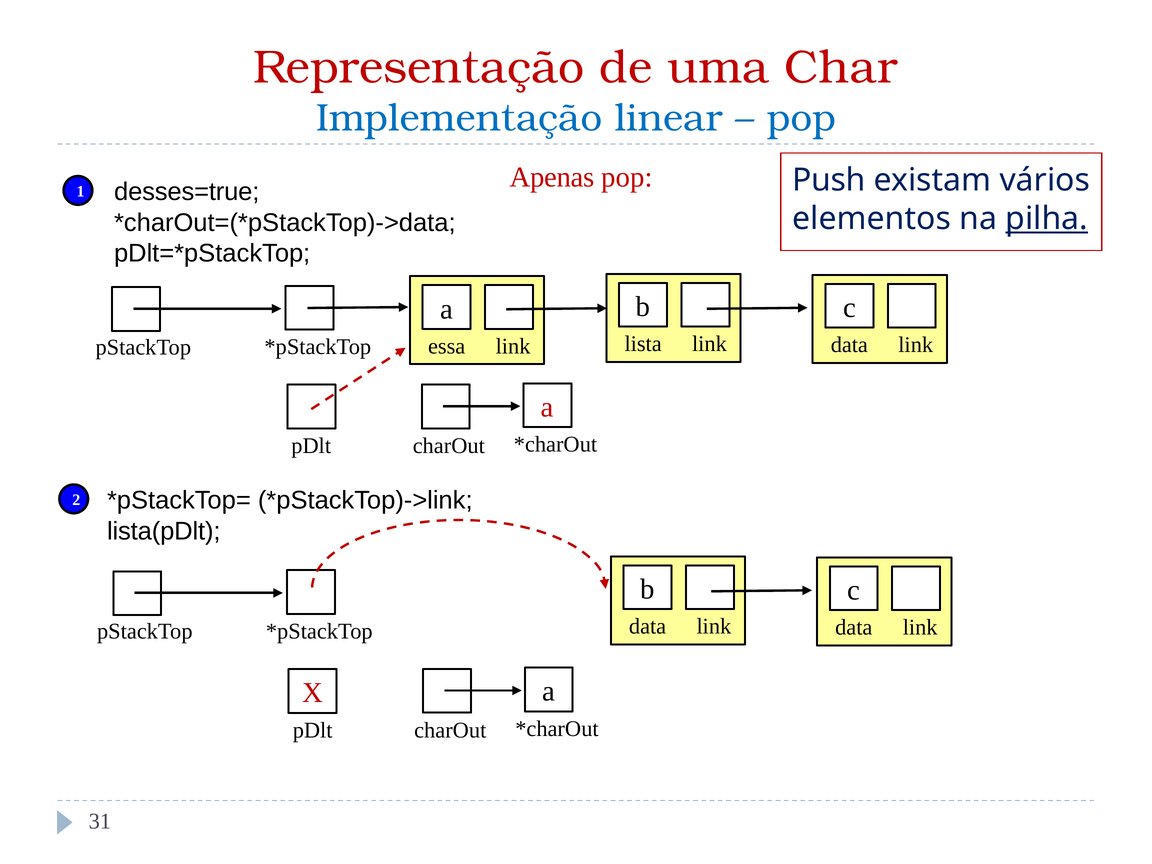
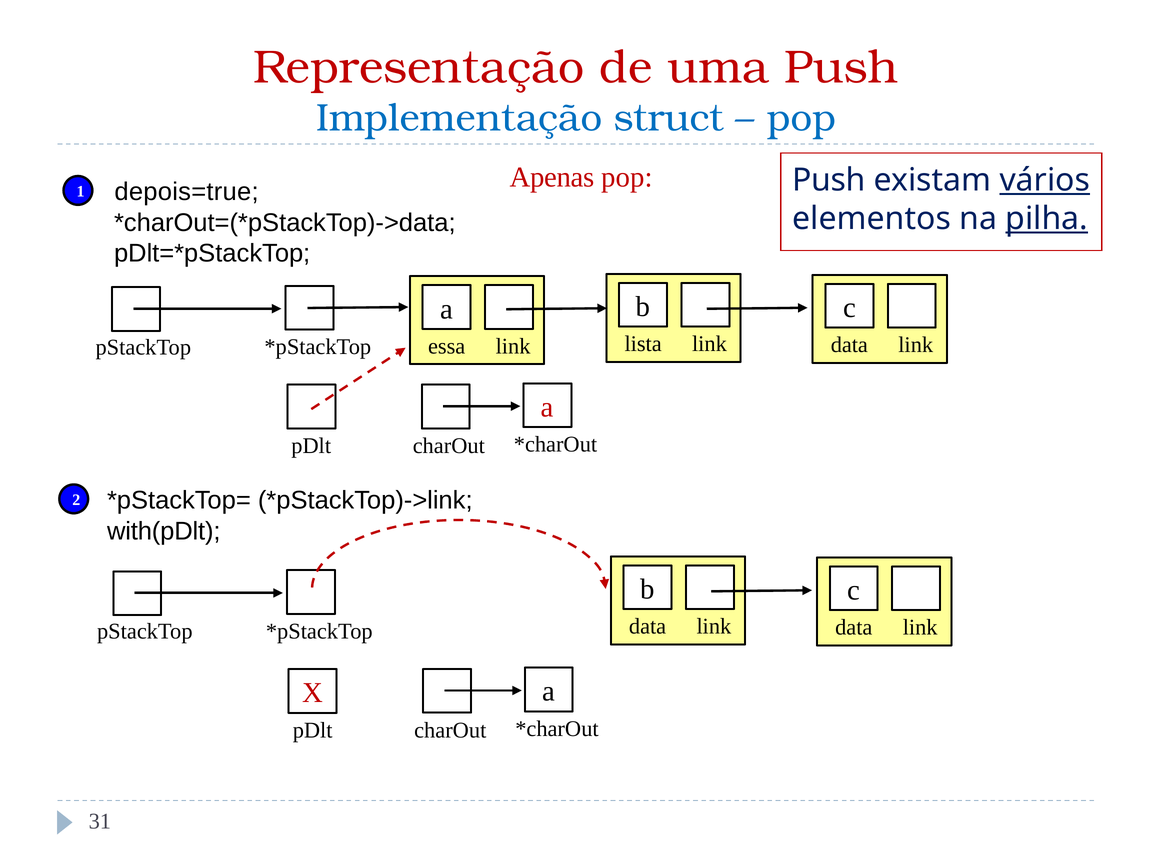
uma Char: Char -> Push
linear: linear -> struct
vários underline: none -> present
desses=true: desses=true -> depois=true
lista(pDlt: lista(pDlt -> with(pDlt
